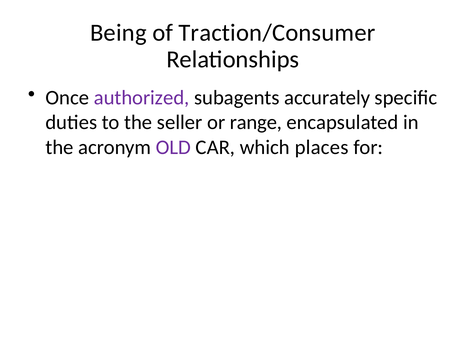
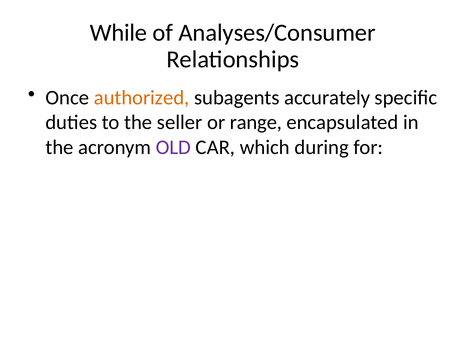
Being: Being -> While
Traction/Consumer: Traction/Consumer -> Analyses/Consumer
authorized colour: purple -> orange
places: places -> during
